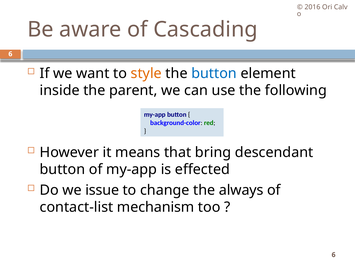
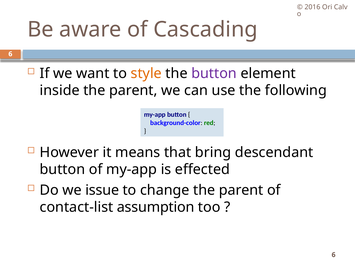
button at (214, 73) colour: blue -> purple
change the always: always -> parent
mechanism: mechanism -> assumption
